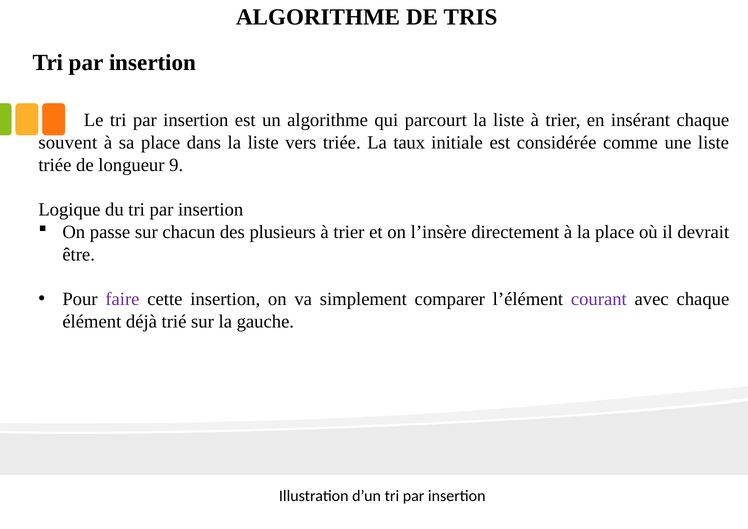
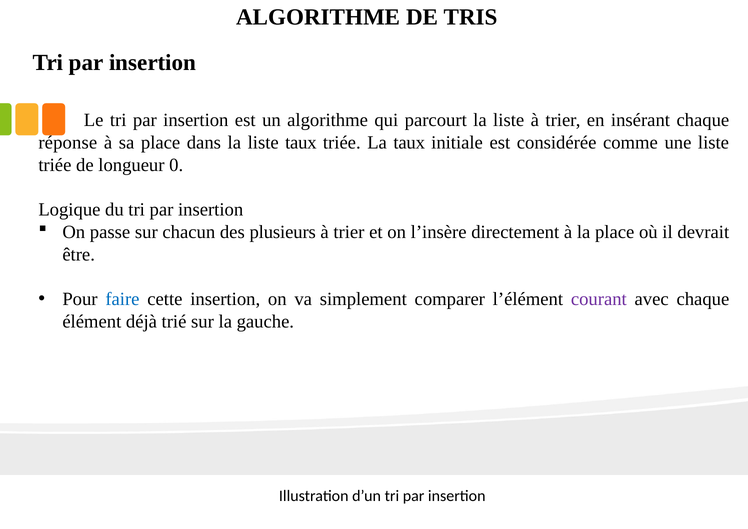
souvent: souvent -> réponse
liste vers: vers -> taux
9: 9 -> 0
faire colour: purple -> blue
